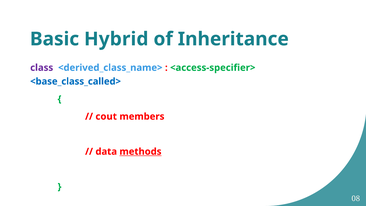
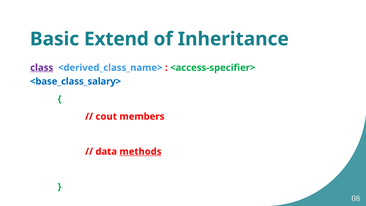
Hybrid: Hybrid -> Extend
class underline: none -> present
<base_class_called>: <base_class_called> -> <base_class_salary>
